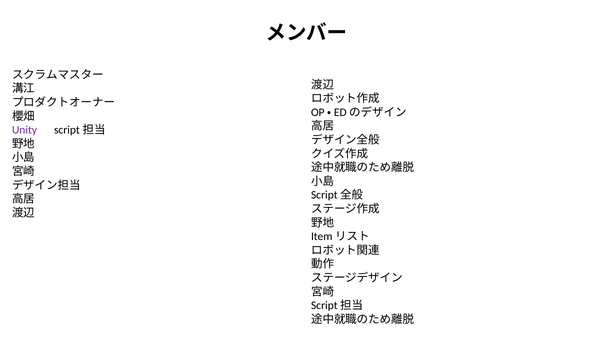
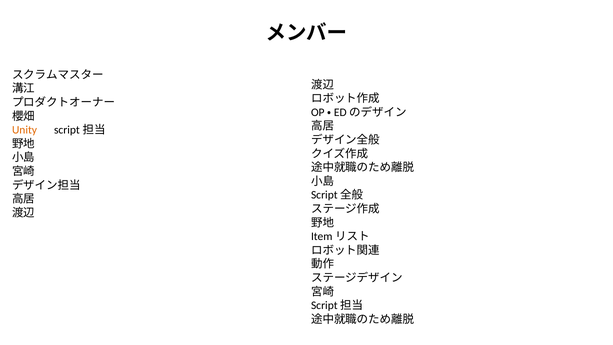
Unity colour: purple -> orange
